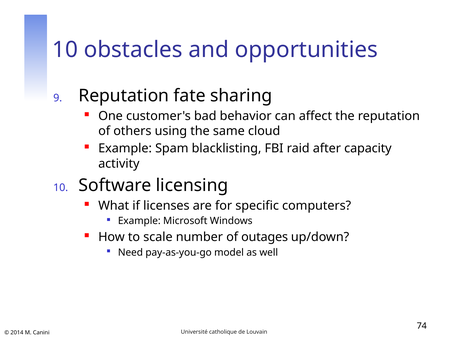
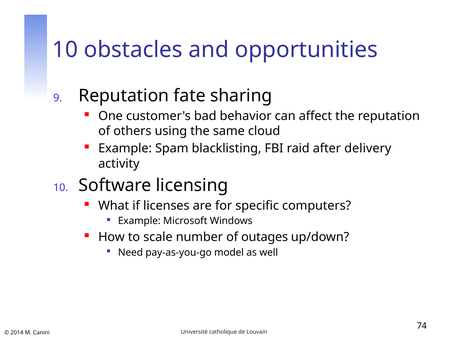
capacity: capacity -> delivery
